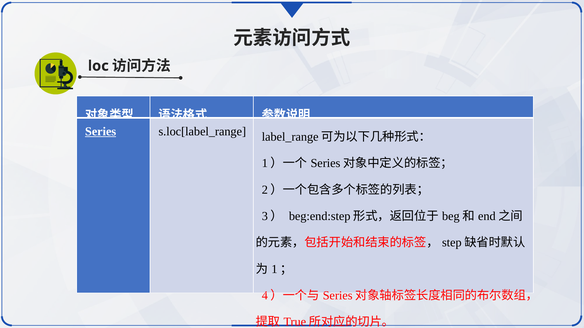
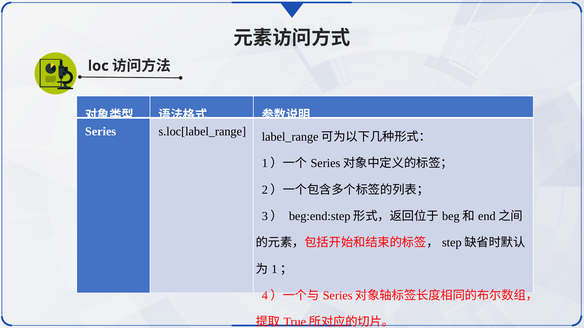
Series underline: present -> none
